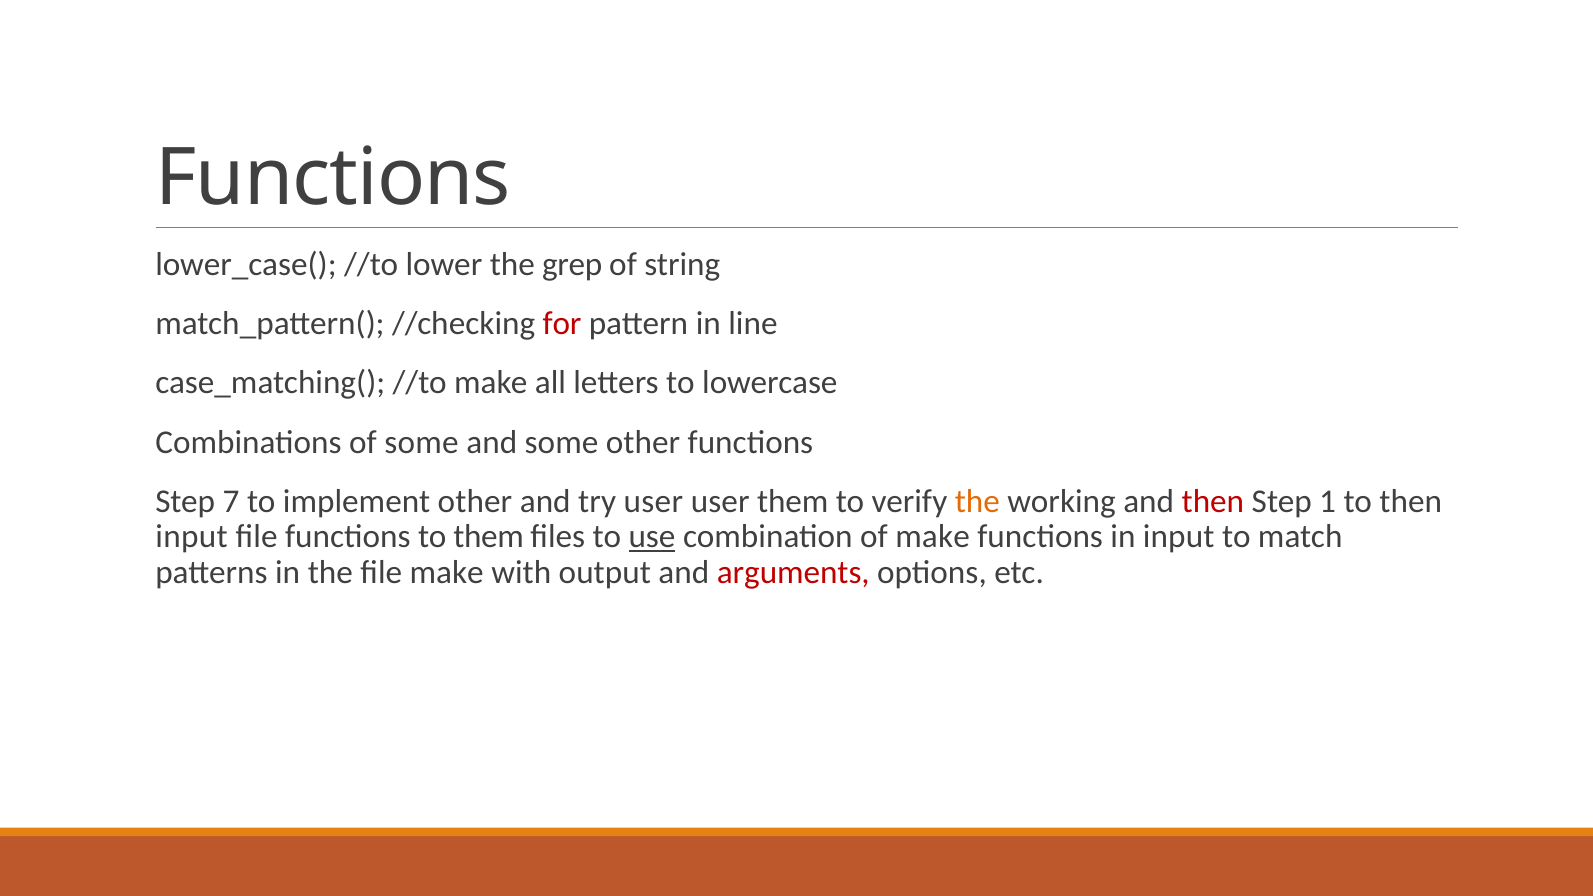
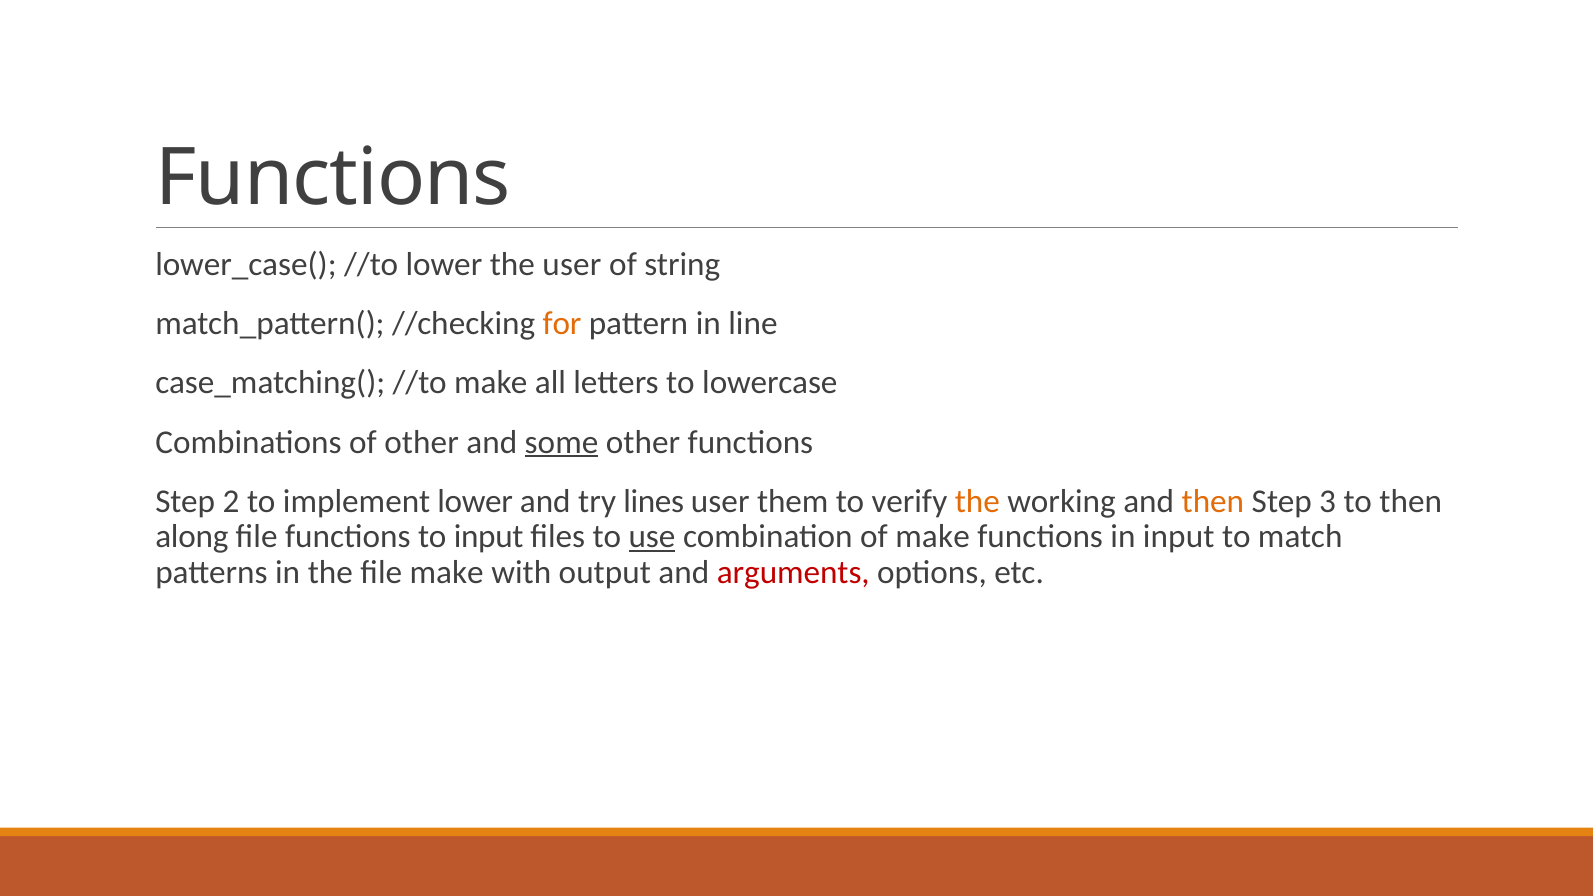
the grep: grep -> user
for colour: red -> orange
of some: some -> other
some at (562, 442) underline: none -> present
7: 7 -> 2
implement other: other -> lower
try user: user -> lines
then at (1213, 501) colour: red -> orange
1: 1 -> 3
input at (192, 537): input -> along
to them: them -> input
